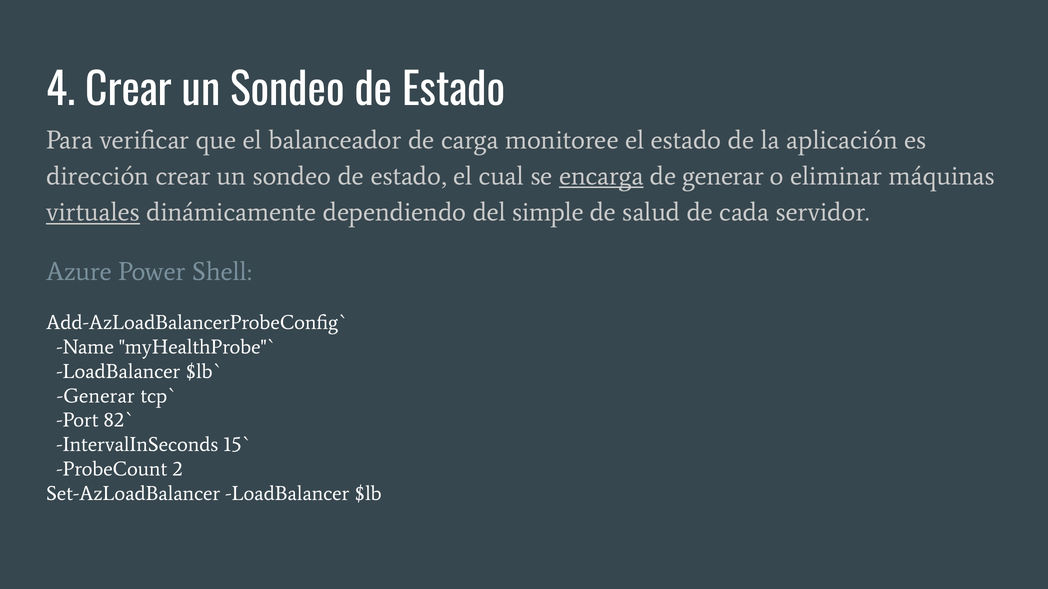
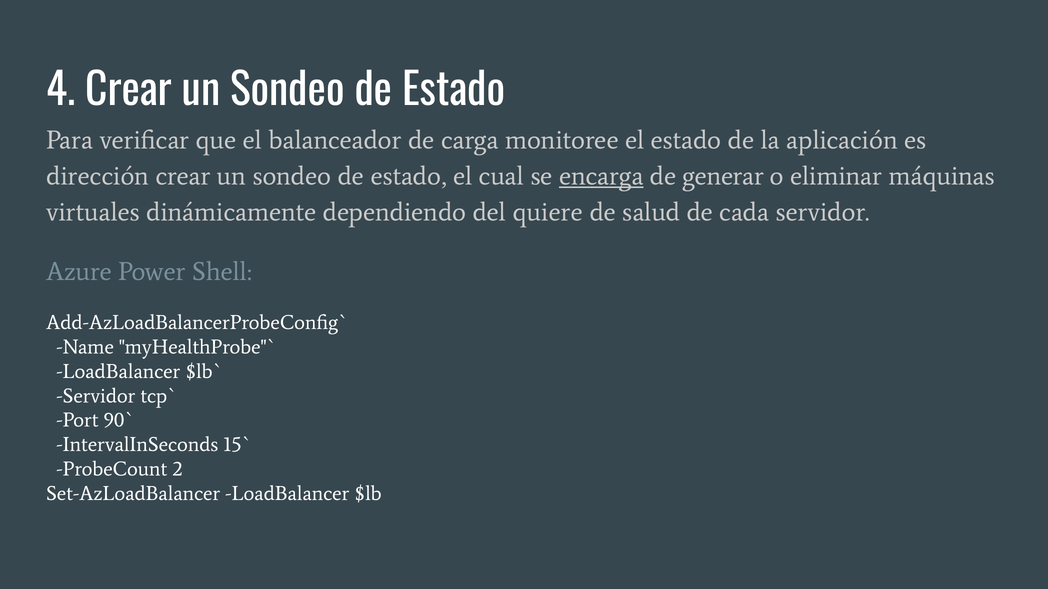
virtuales underline: present -> none
simple: simple -> quiere
Generar at (96, 396): Generar -> Servidor
82: 82 -> 90
